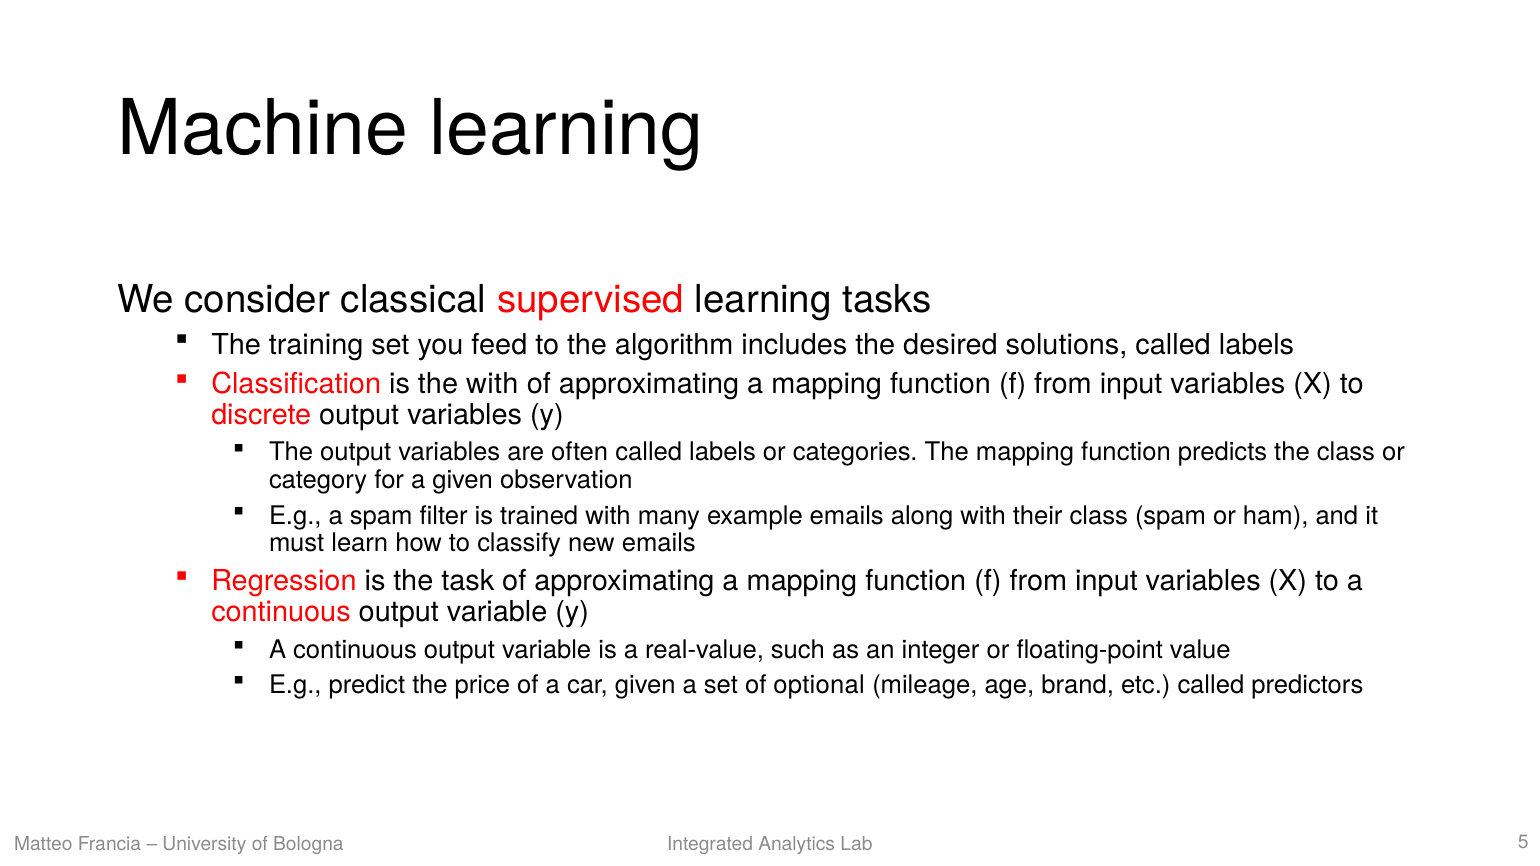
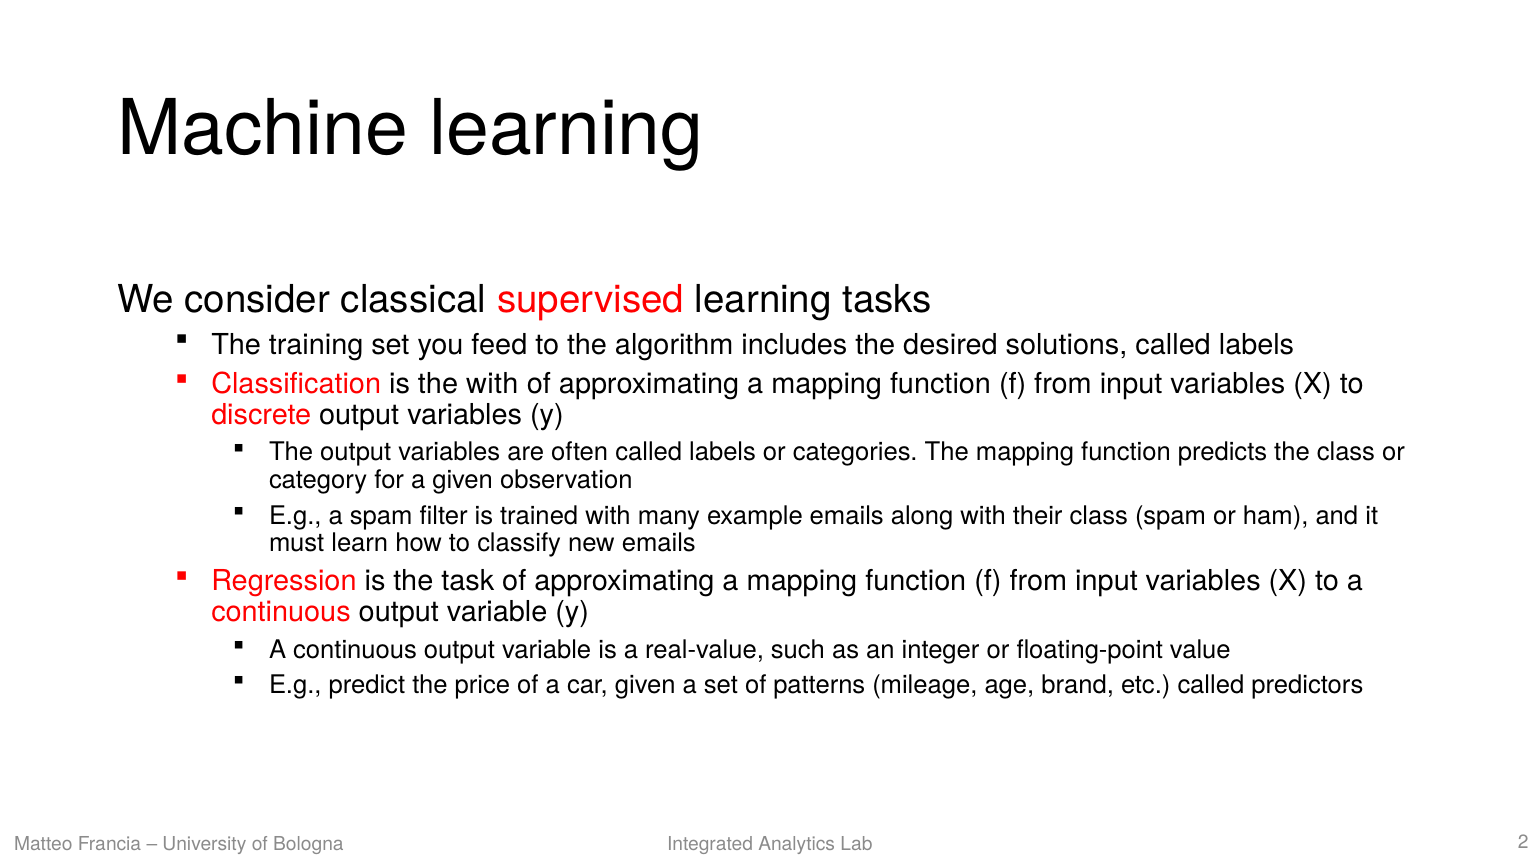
optional: optional -> patterns
5: 5 -> 2
